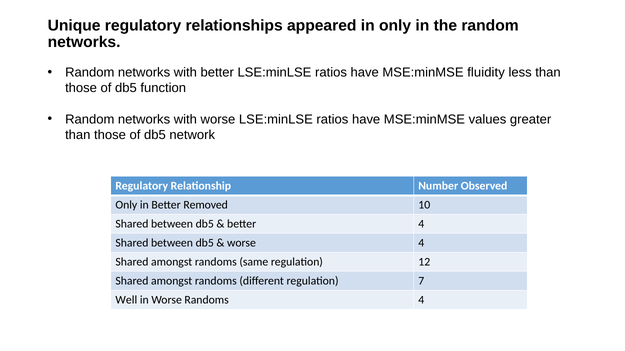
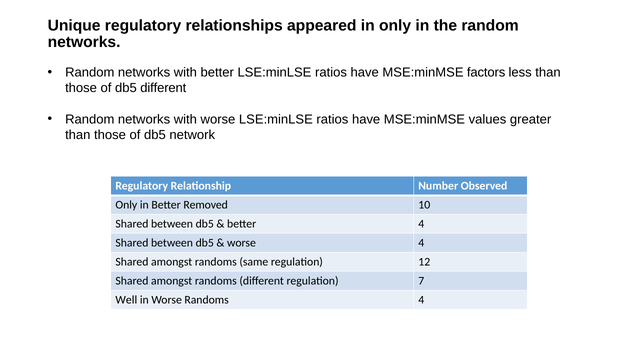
fluidity: fluidity -> factors
db5 function: function -> different
